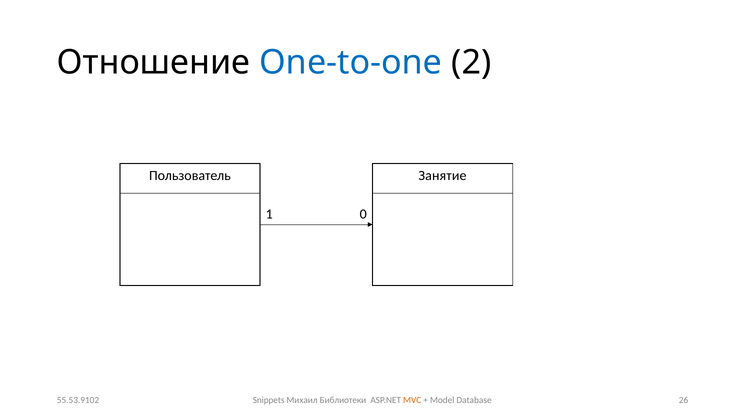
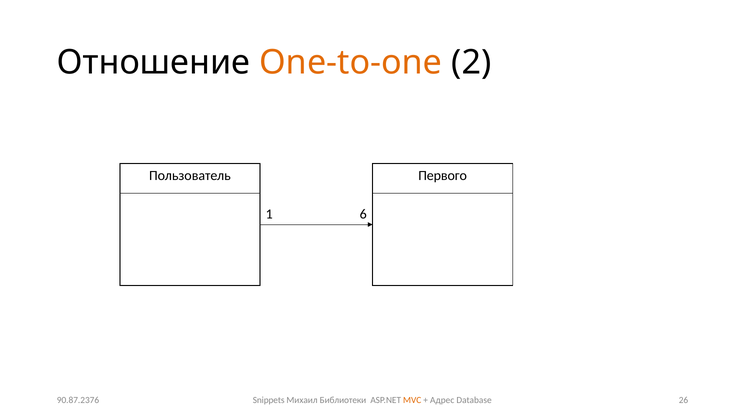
One-to-one colour: blue -> orange
Занятие: Занятие -> Первого
0: 0 -> 6
Model: Model -> Адрес
55.53.9102: 55.53.9102 -> 90.87.2376
